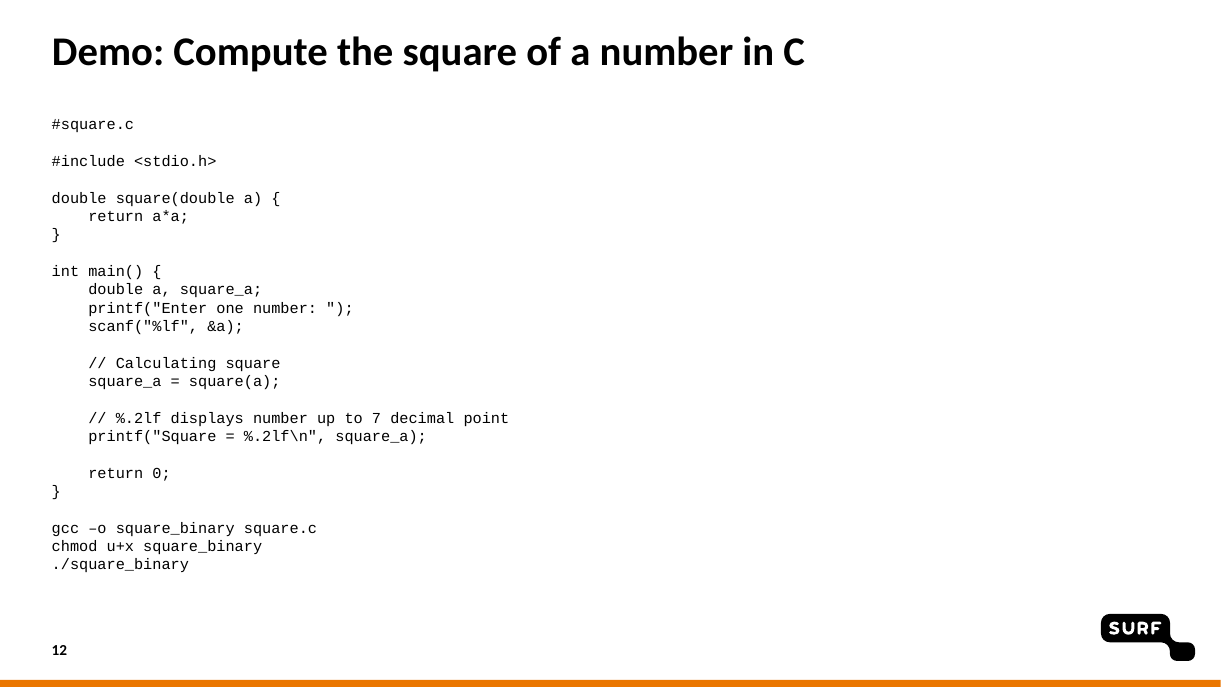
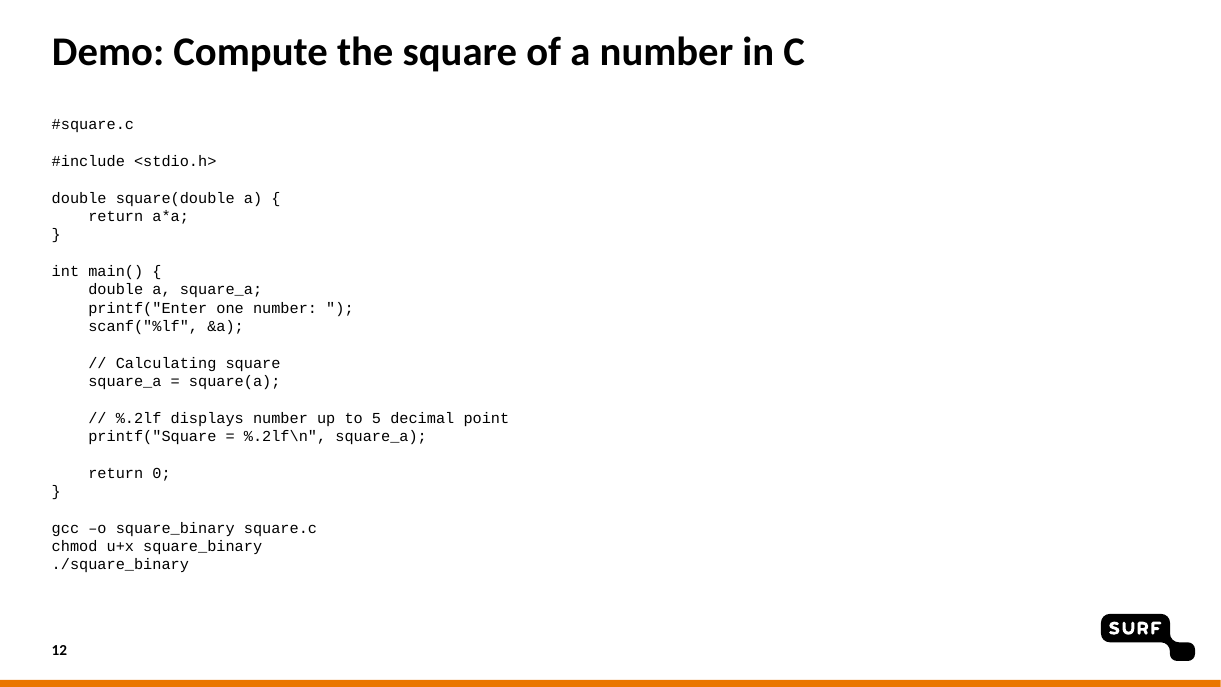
7: 7 -> 5
